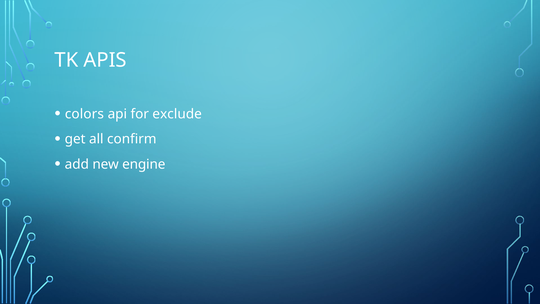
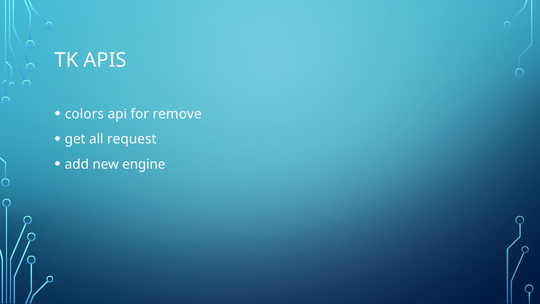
exclude: exclude -> remove
confirm: confirm -> request
